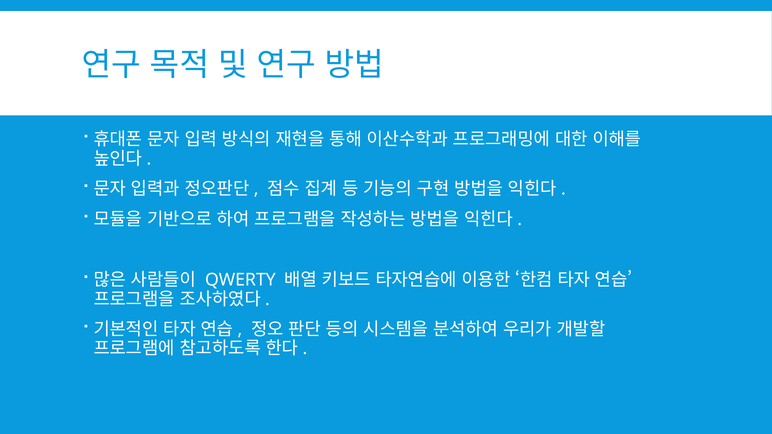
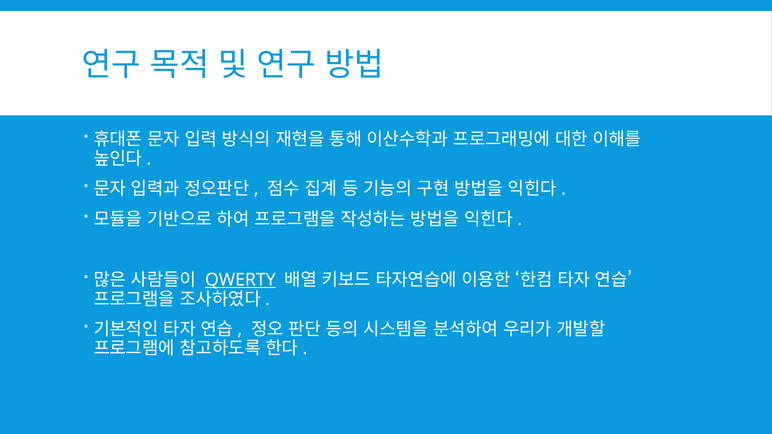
QWERTY underline: none -> present
